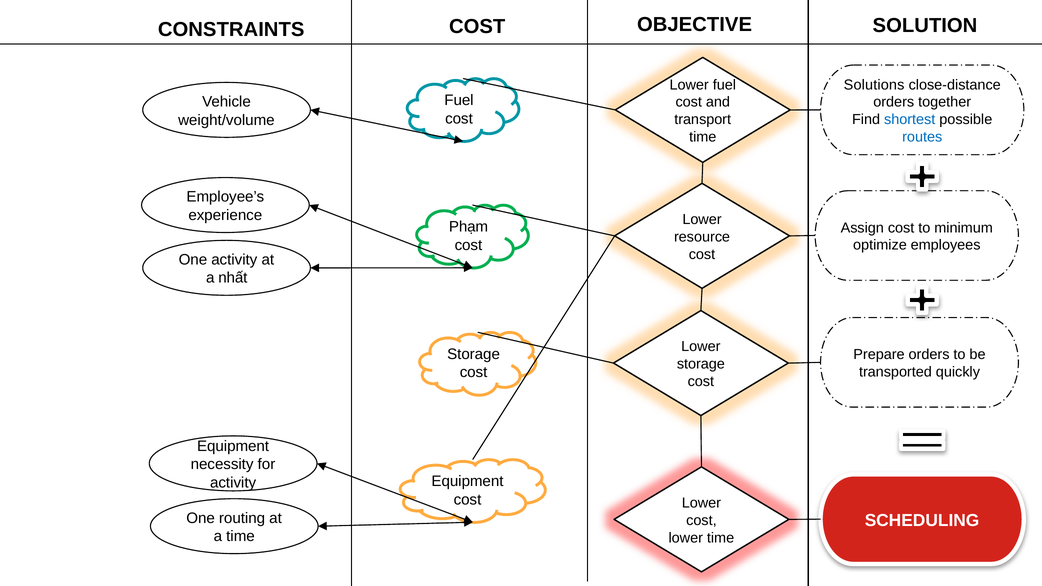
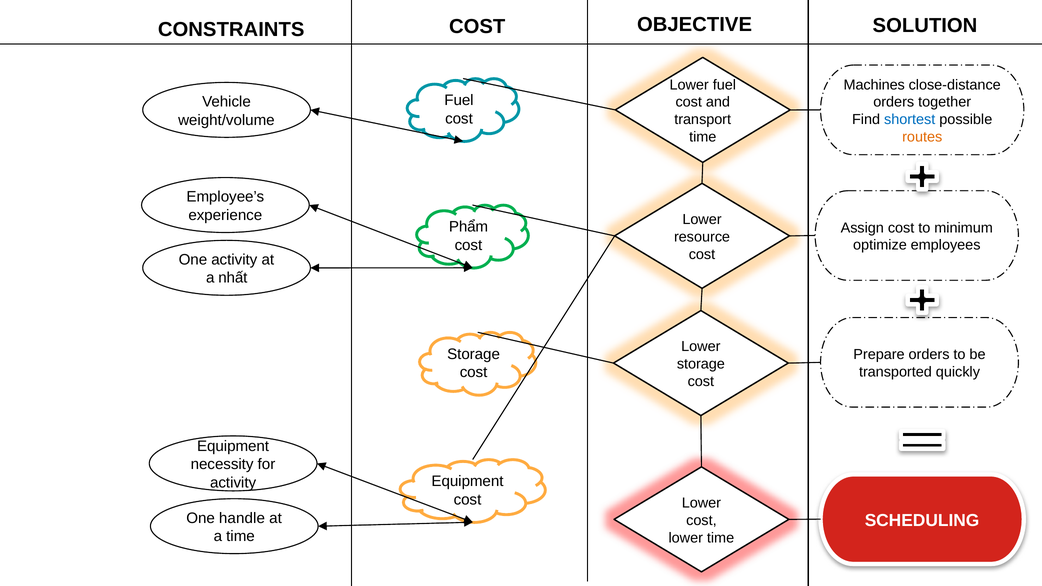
Solutions: Solutions -> Machines
routes colour: blue -> orange
Phạm: Phạm -> Phẩm
routing: routing -> handle
